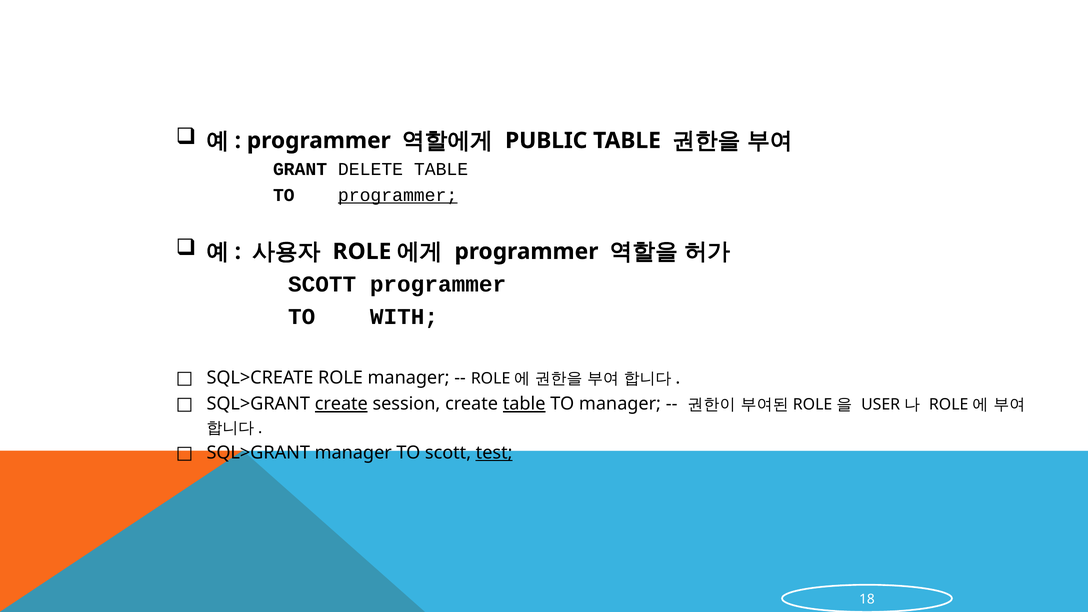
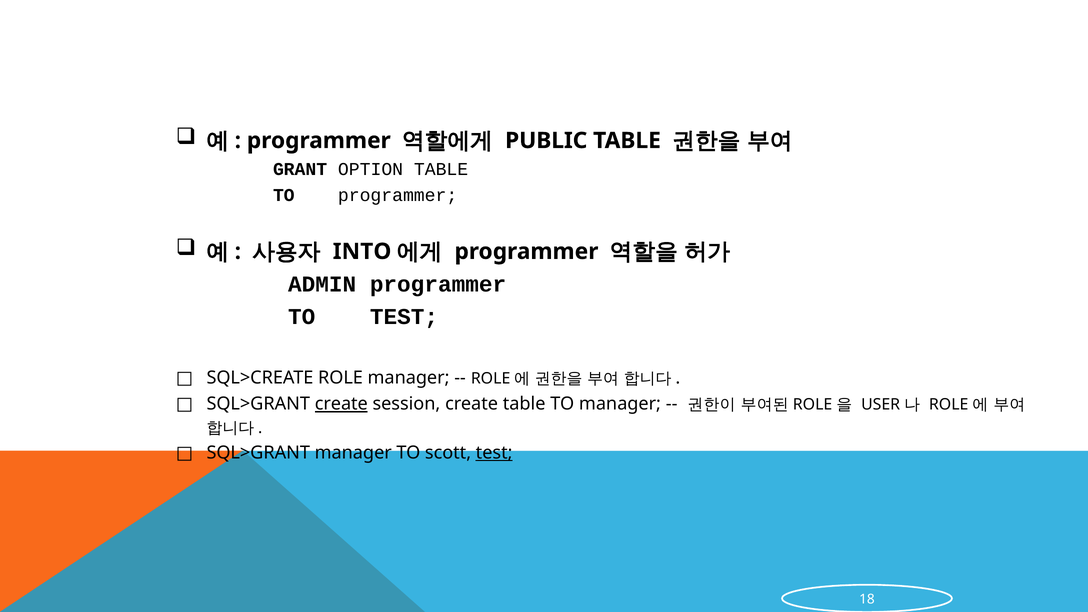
DELETE: DELETE -> OPTION
programmer at (398, 195) underline: present -> none
ROLE at (362, 251): ROLE -> INTO
SCOTT at (322, 284): SCOTT -> ADMIN
TO WITH: WITH -> TEST
table at (524, 404) underline: present -> none
